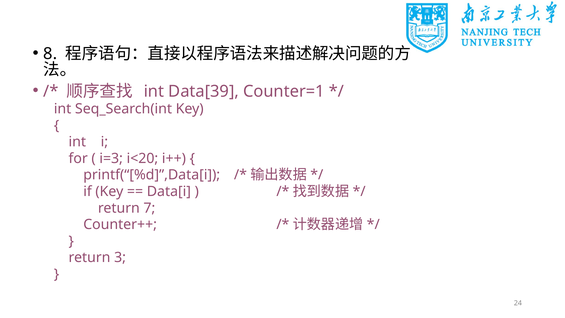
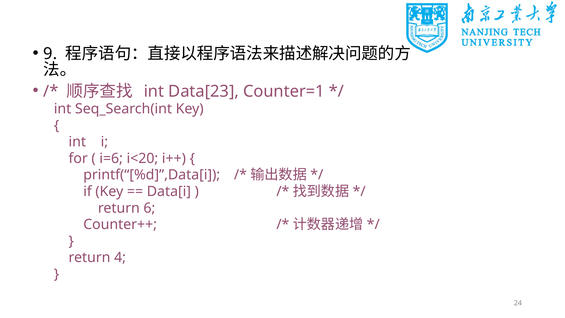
8: 8 -> 9
Data[39: Data[39 -> Data[23
i=3: i=3 -> i=6
7: 7 -> 6
3: 3 -> 4
